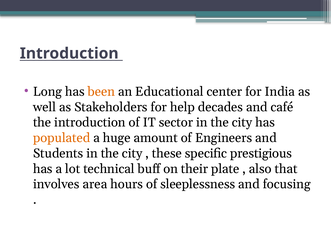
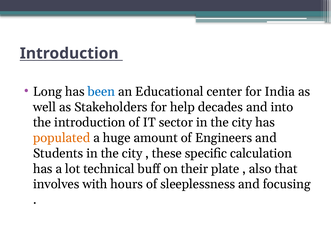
been colour: orange -> blue
café: café -> into
prestigious: prestigious -> calculation
area: area -> with
